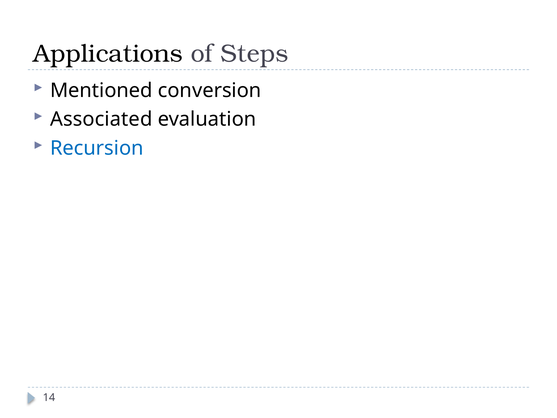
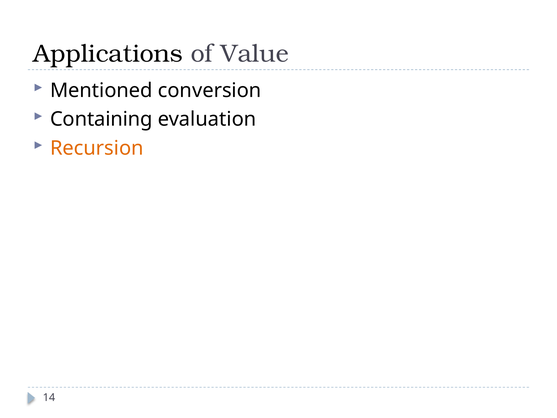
Steps: Steps -> Value
Associated: Associated -> Containing
Recursion colour: blue -> orange
